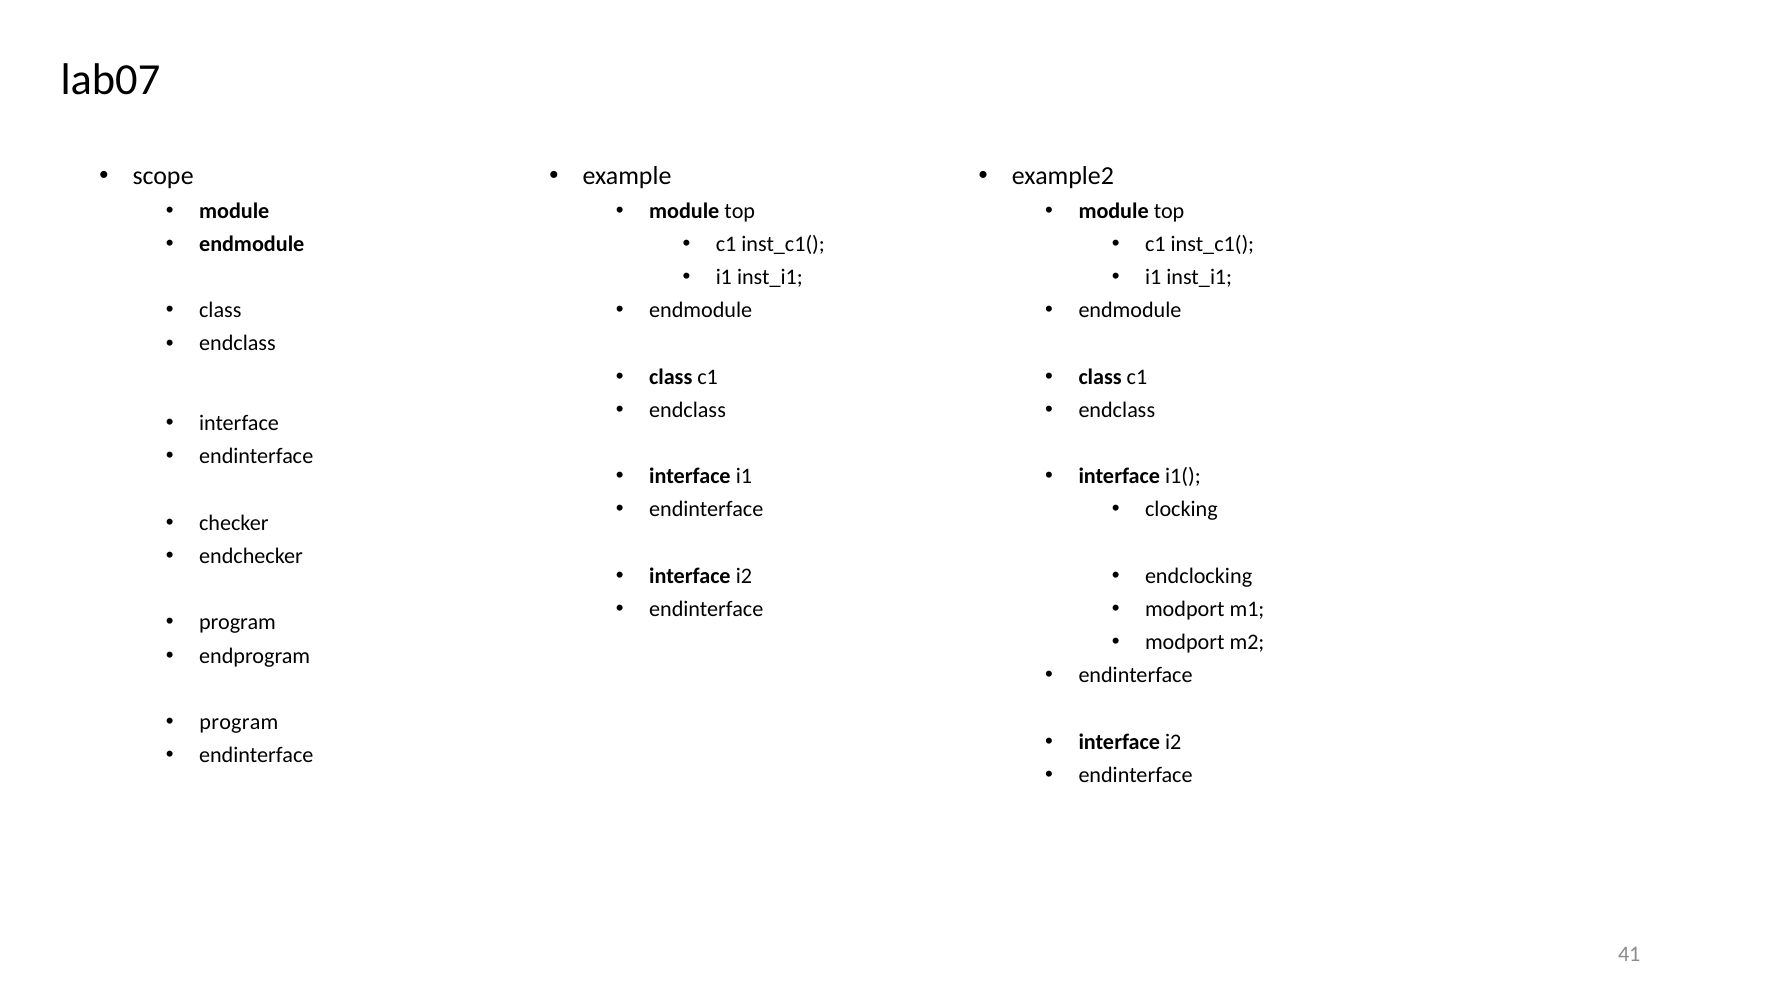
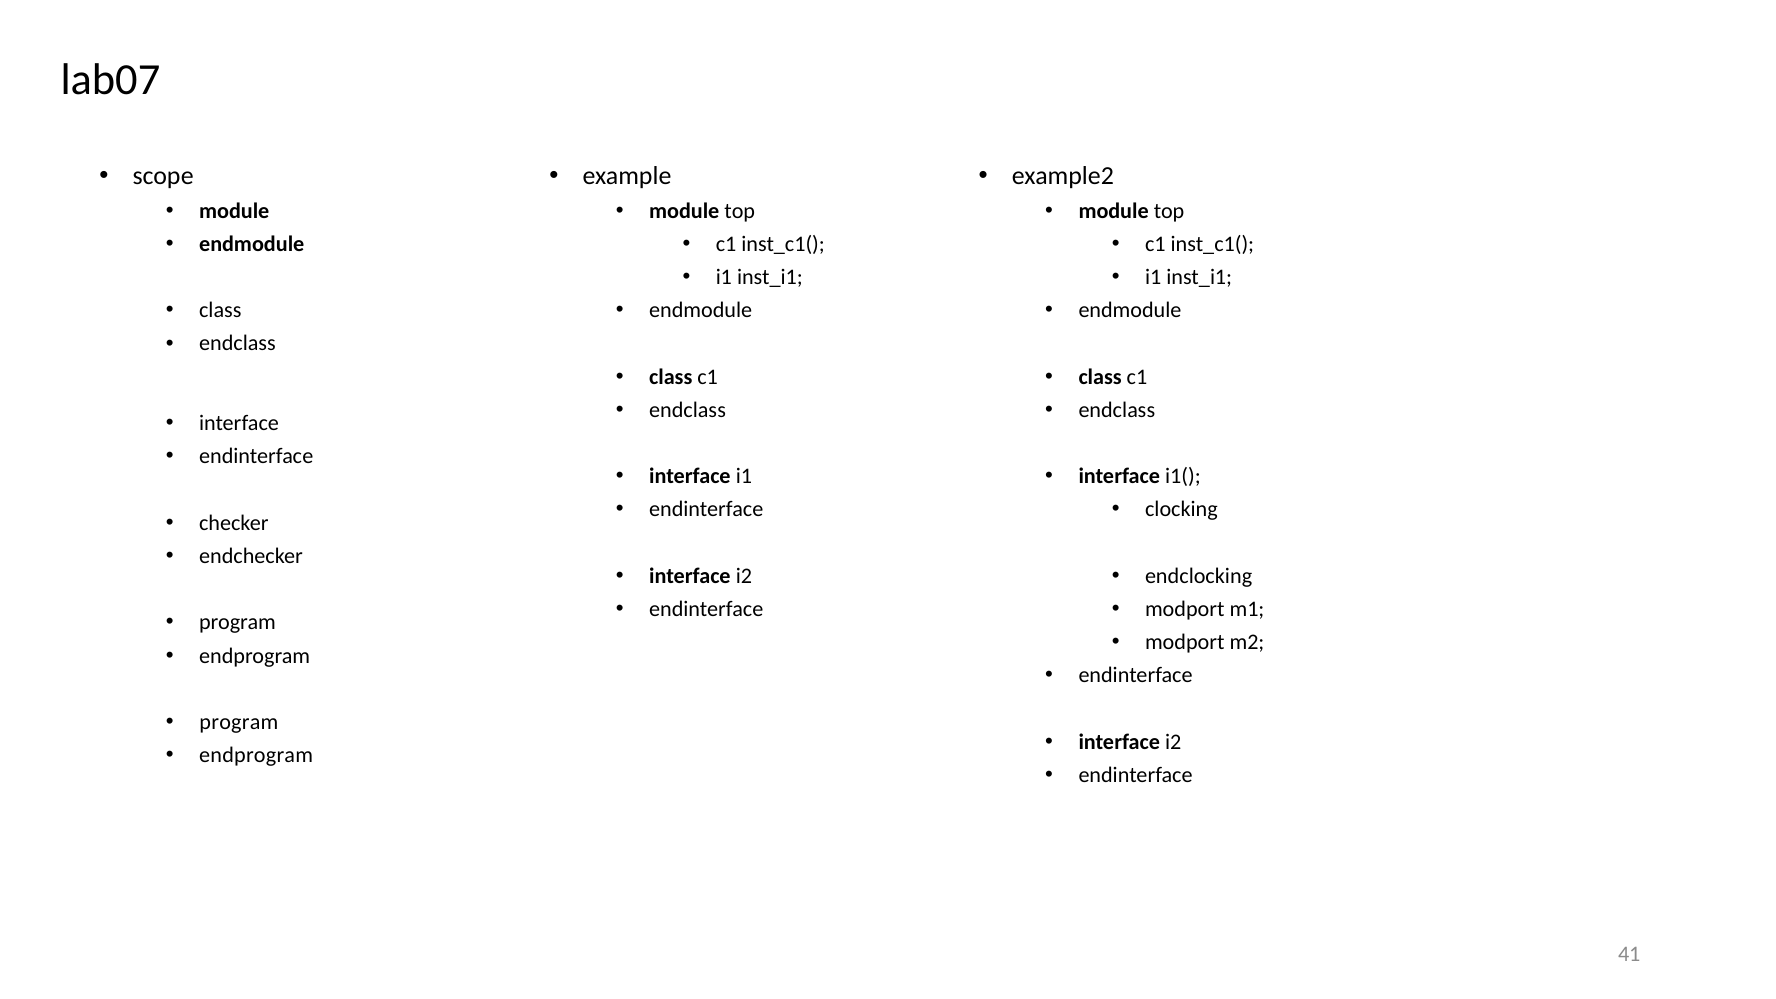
endinterface at (256, 755): endinterface -> endprogram
